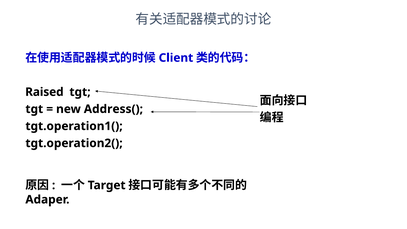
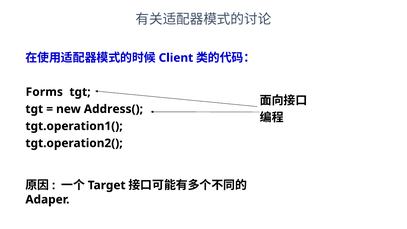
Raised: Raised -> Forms
